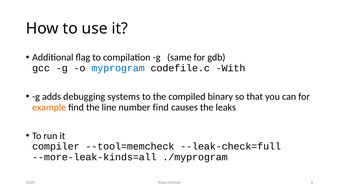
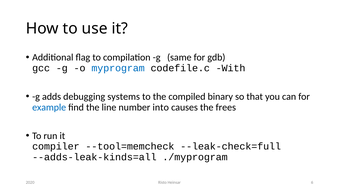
example colour: orange -> blue
number find: find -> into
leaks: leaks -> frees
--more-leak-kinds=all: --more-leak-kinds=all -> --adds-leak-kinds=all
